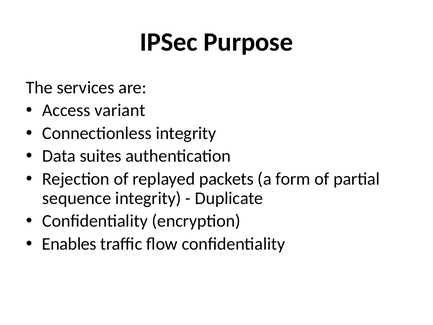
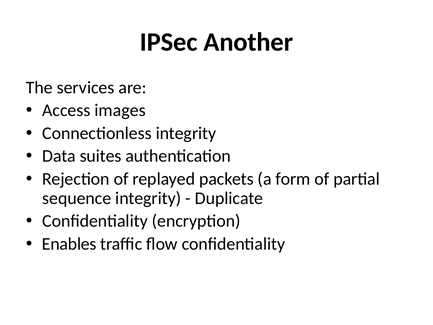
Purpose: Purpose -> Another
variant: variant -> images
